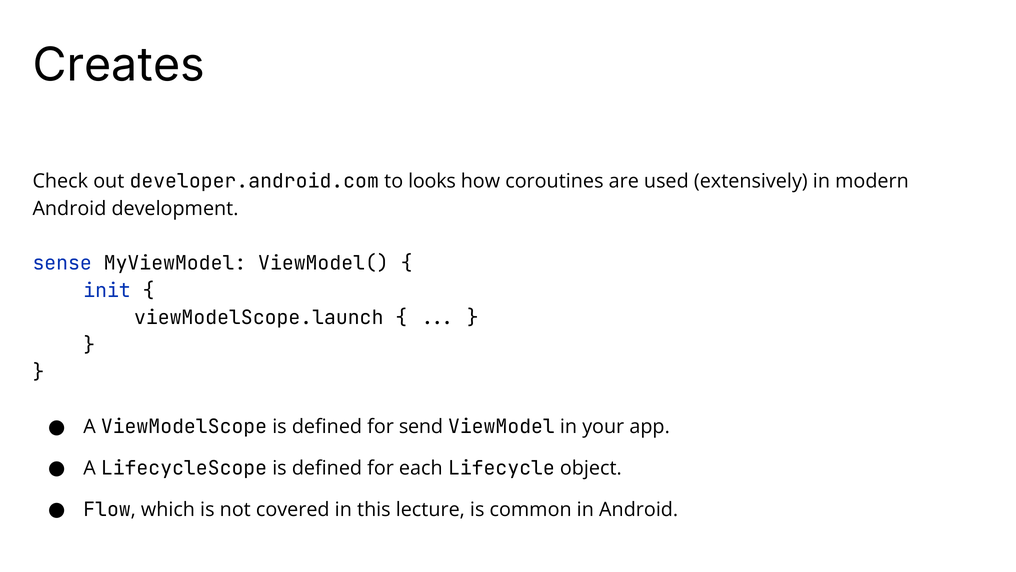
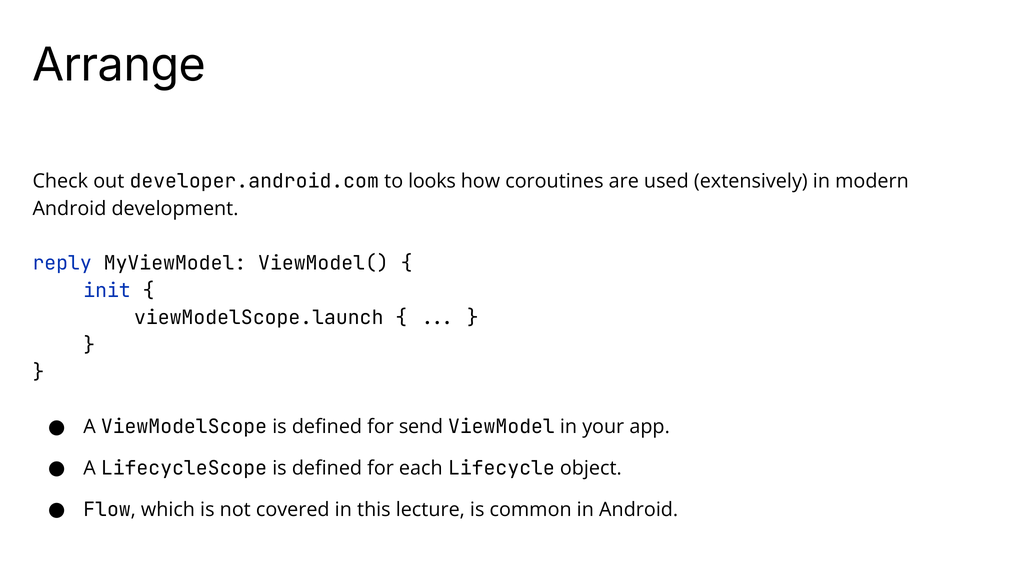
Creates: Creates -> Arrange
sense: sense -> reply
